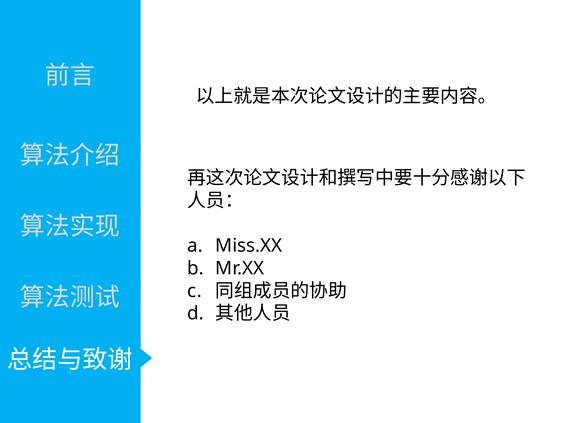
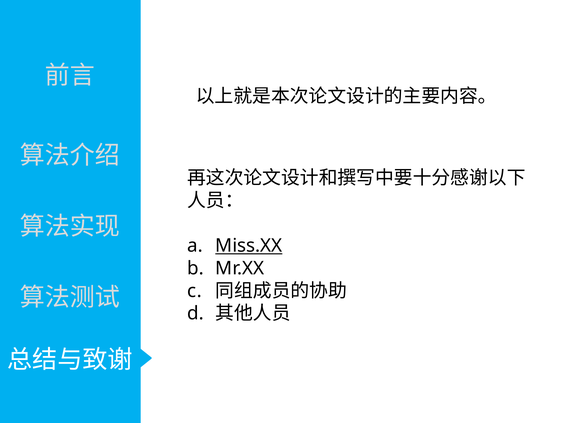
Miss.XX underline: none -> present
